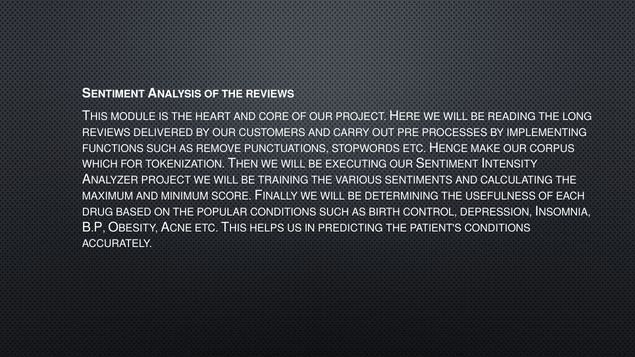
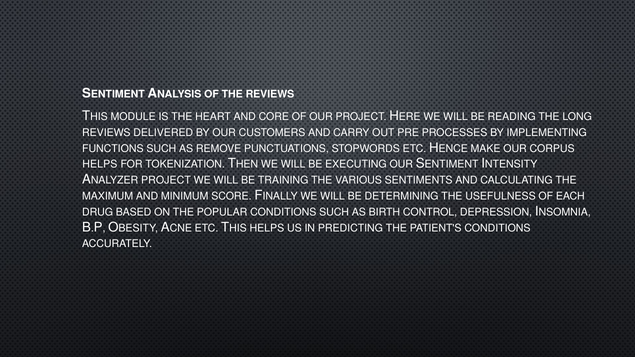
WHICH at (100, 165): WHICH -> HELPS
